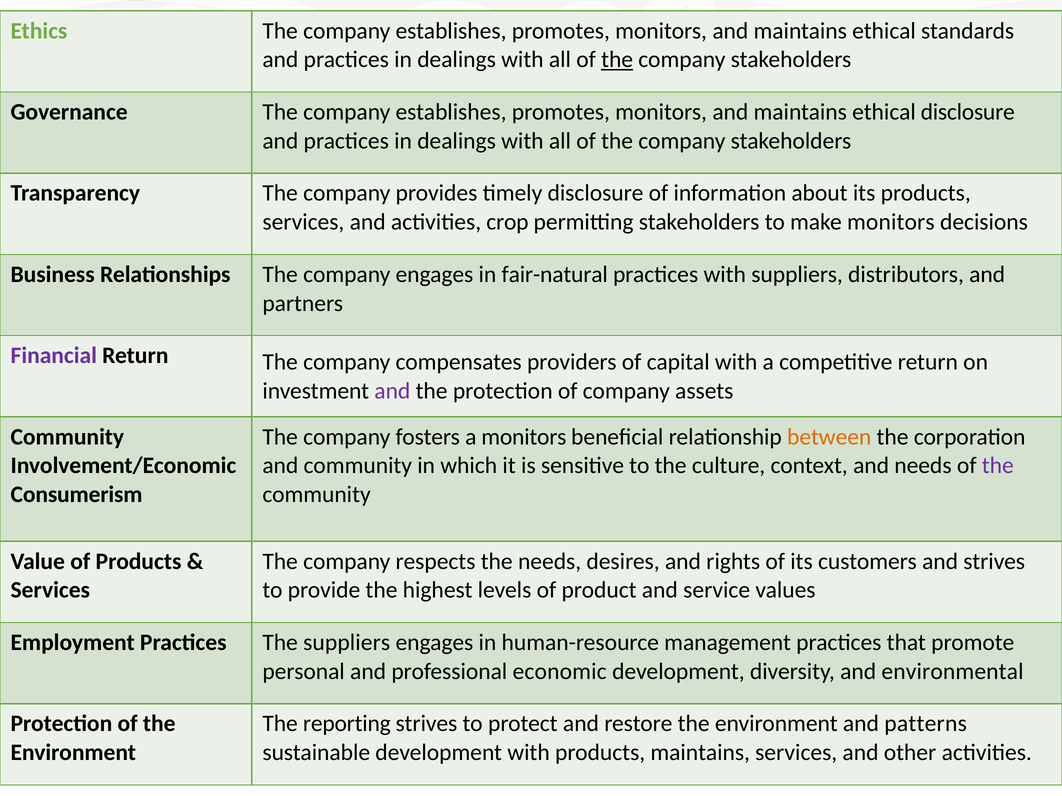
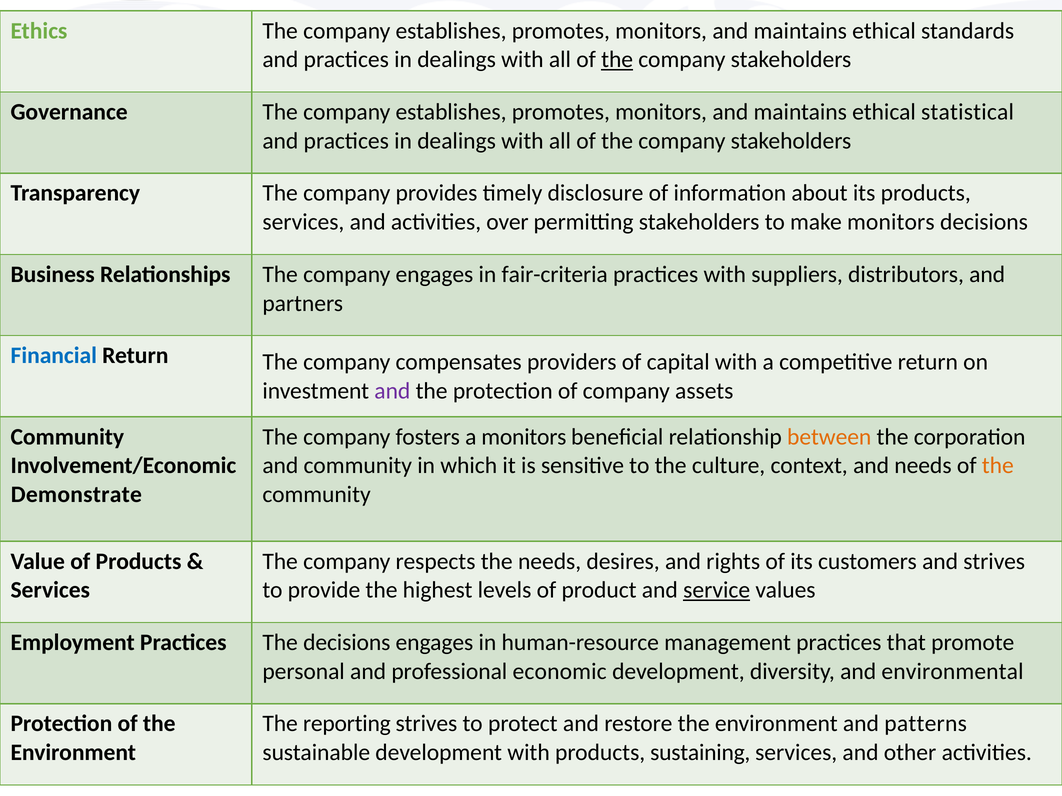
ethical disclosure: disclosure -> statistical
crop: crop -> over
fair-natural: fair-natural -> fair-criteria
Financial colour: purple -> blue
the at (998, 466) colour: purple -> orange
Consumerism: Consumerism -> Demonstrate
service underline: none -> present
The suppliers: suppliers -> decisions
maintains at (700, 753): maintains -> sustaining
